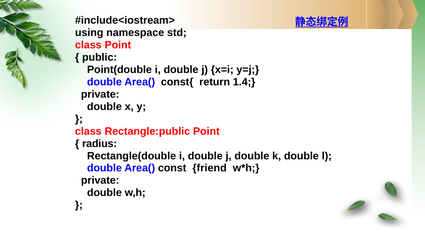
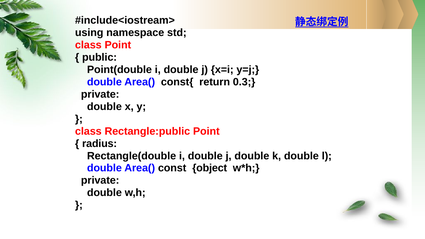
1.4: 1.4 -> 0.3
friend: friend -> object
